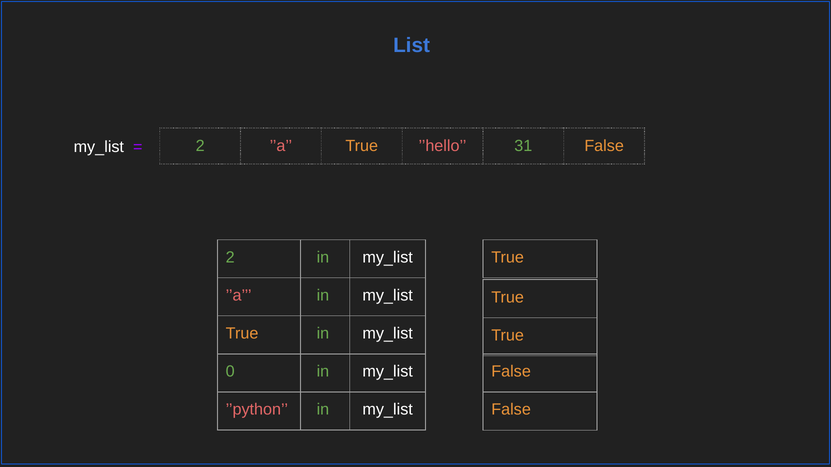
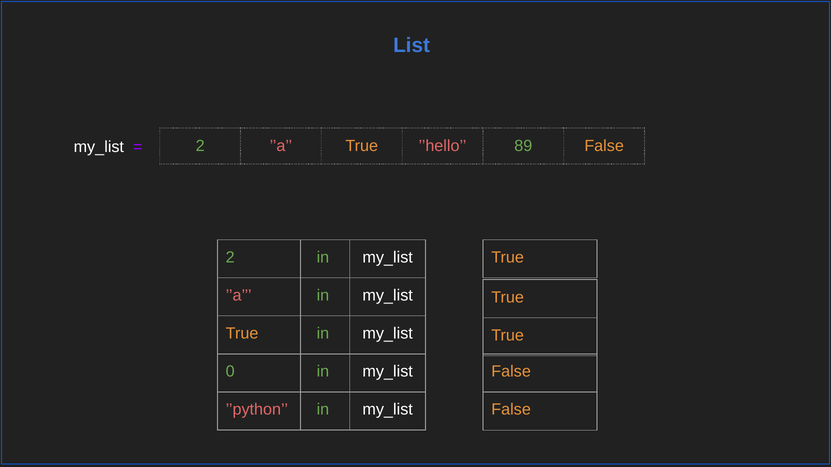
31: 31 -> 89
